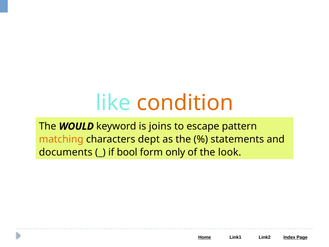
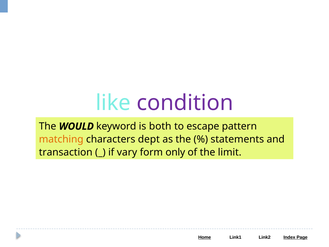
condition colour: orange -> purple
joins: joins -> both
documents: documents -> transaction
bool: bool -> vary
look: look -> limit
